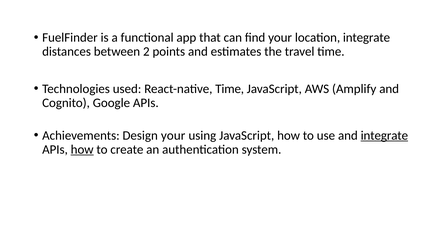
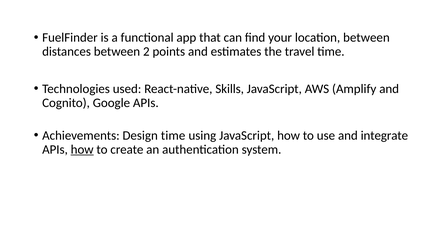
location integrate: integrate -> between
React-native Time: Time -> Skills
Design your: your -> time
integrate at (384, 135) underline: present -> none
